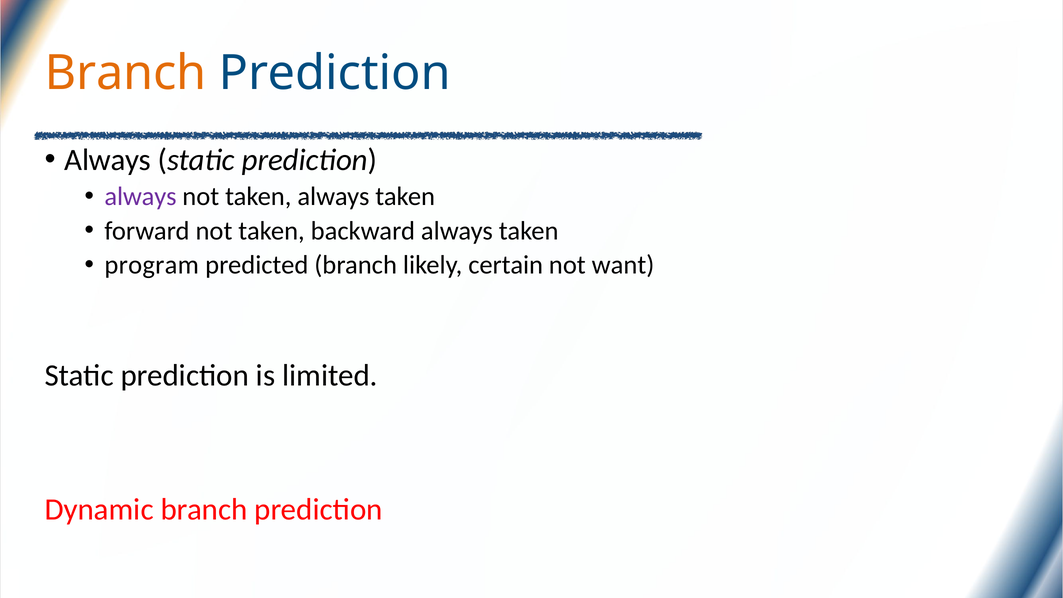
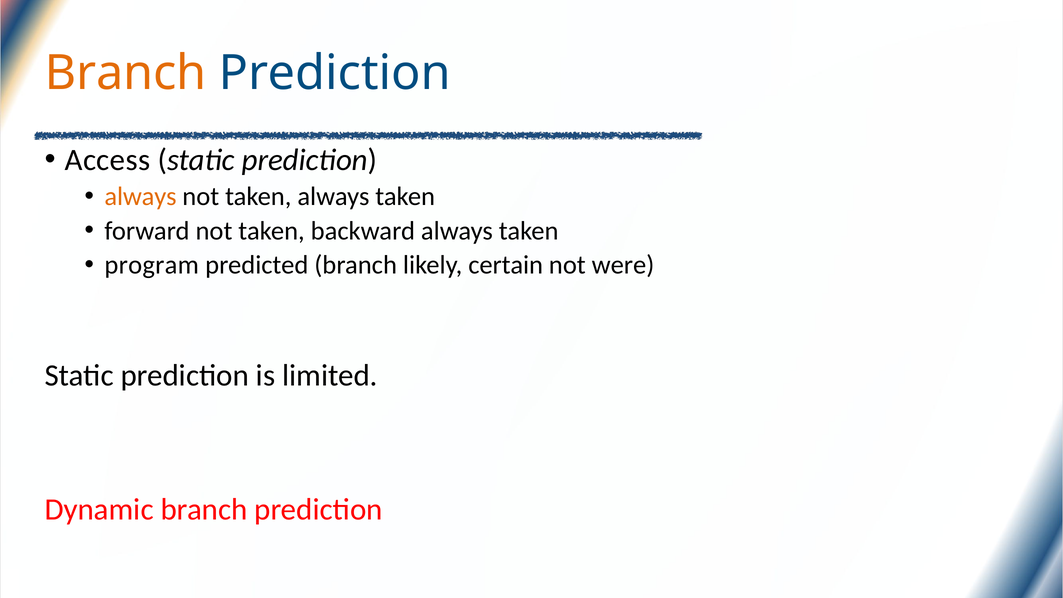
Always at (108, 160): Always -> Access
always at (140, 197) colour: purple -> orange
want: want -> were
